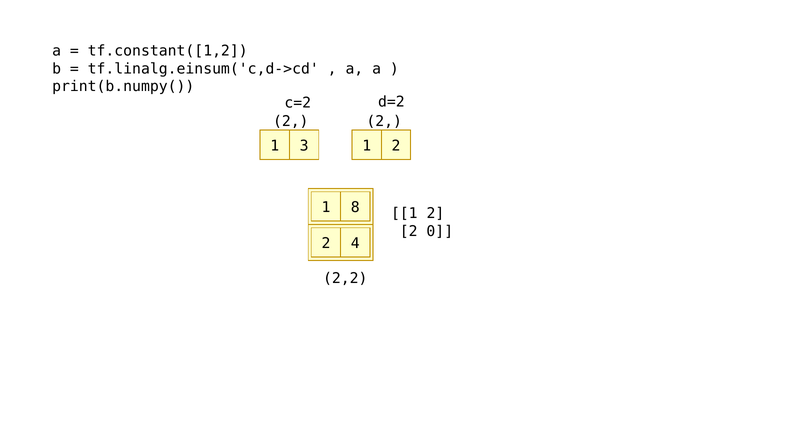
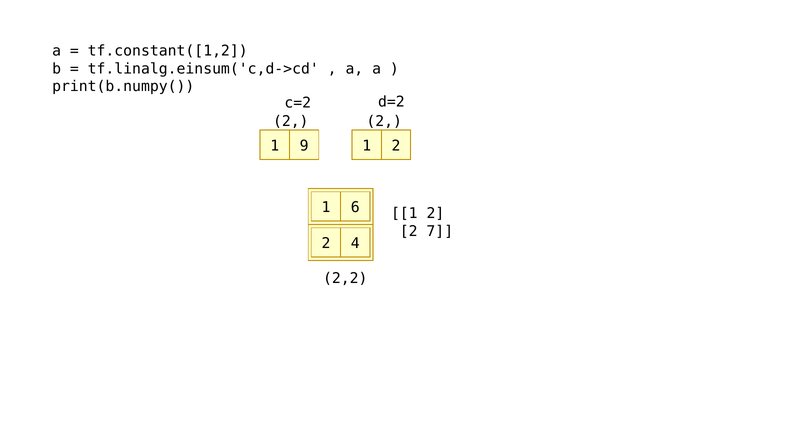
3: 3 -> 9
8: 8 -> 6
0: 0 -> 7
